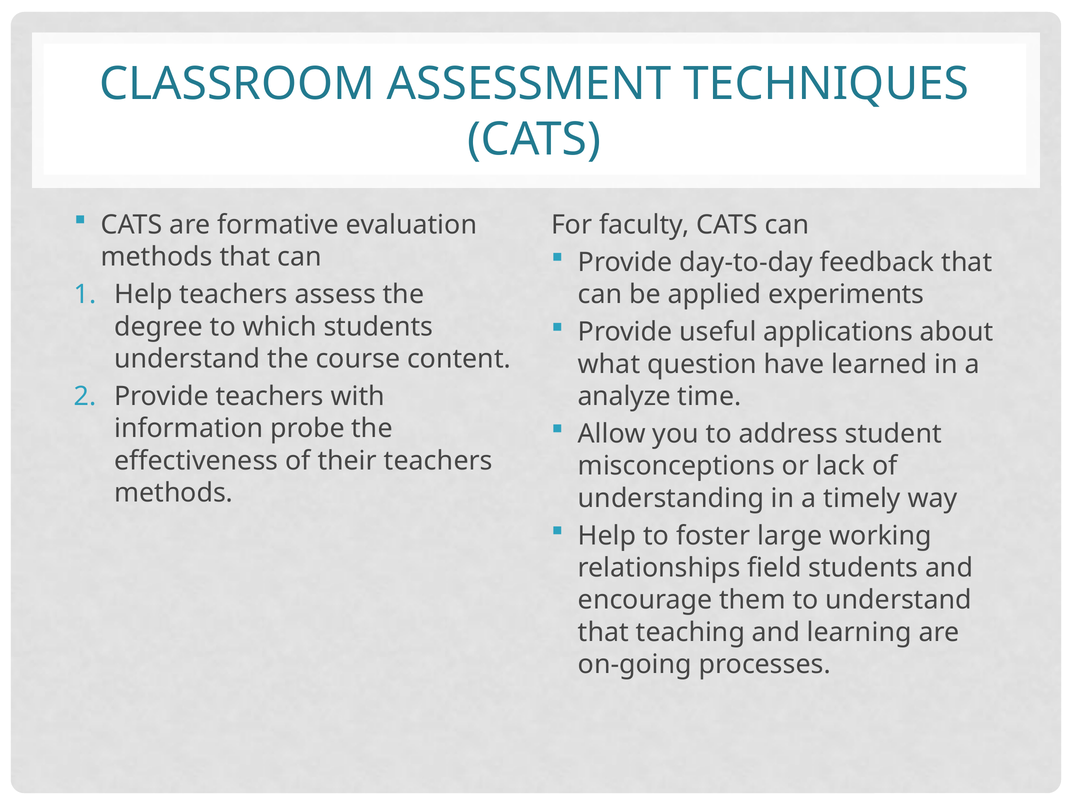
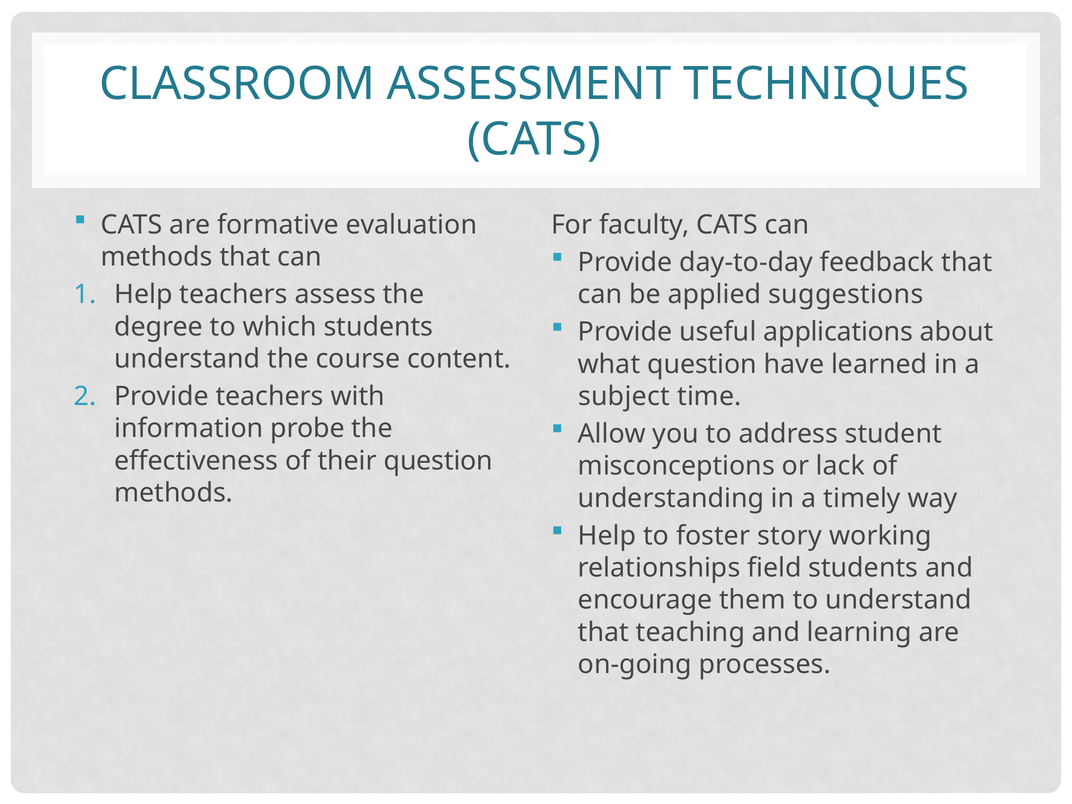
experiments: experiments -> suggestions
analyze: analyze -> subject
their teachers: teachers -> question
large: large -> story
